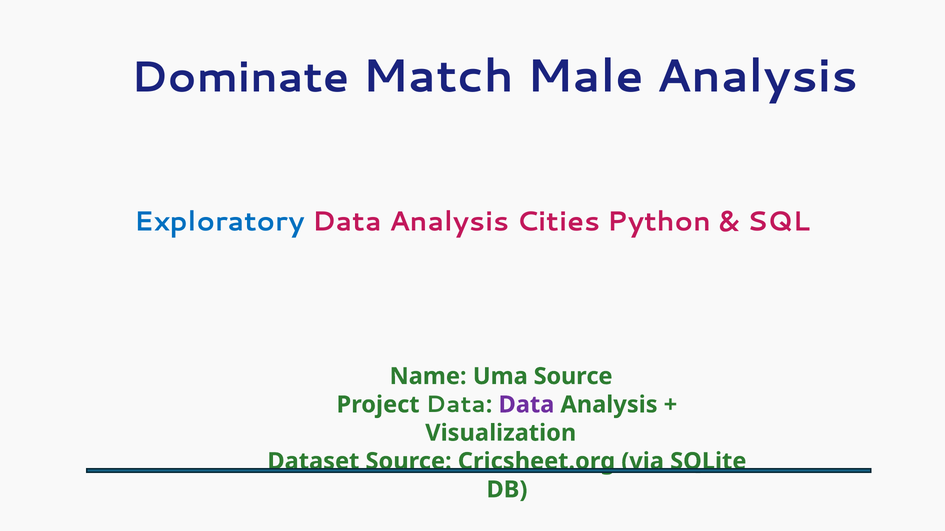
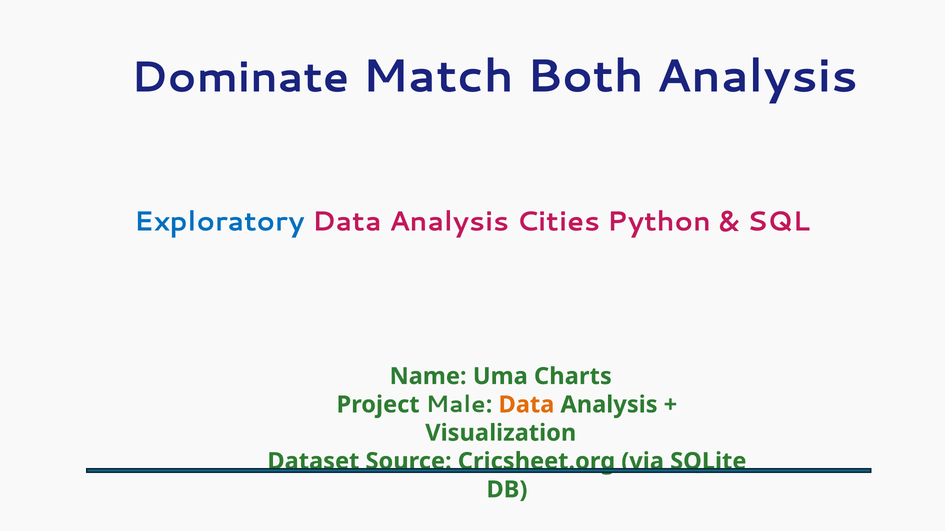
Male: Male -> Both
Uma Source: Source -> Charts
Project Data: Data -> Male
Data at (526, 405) colour: purple -> orange
